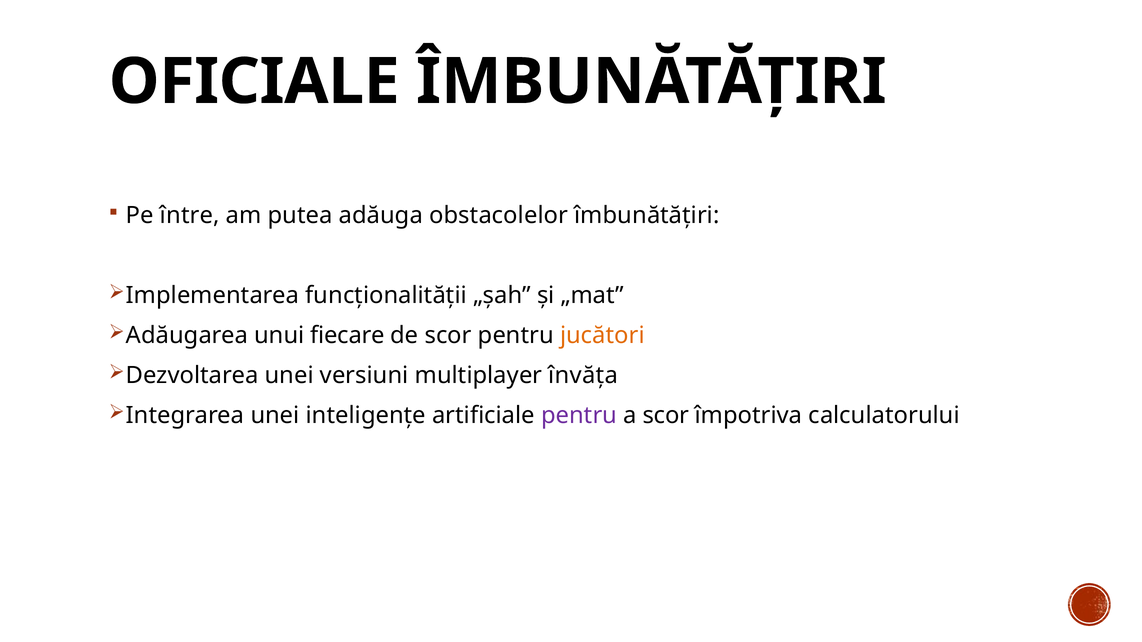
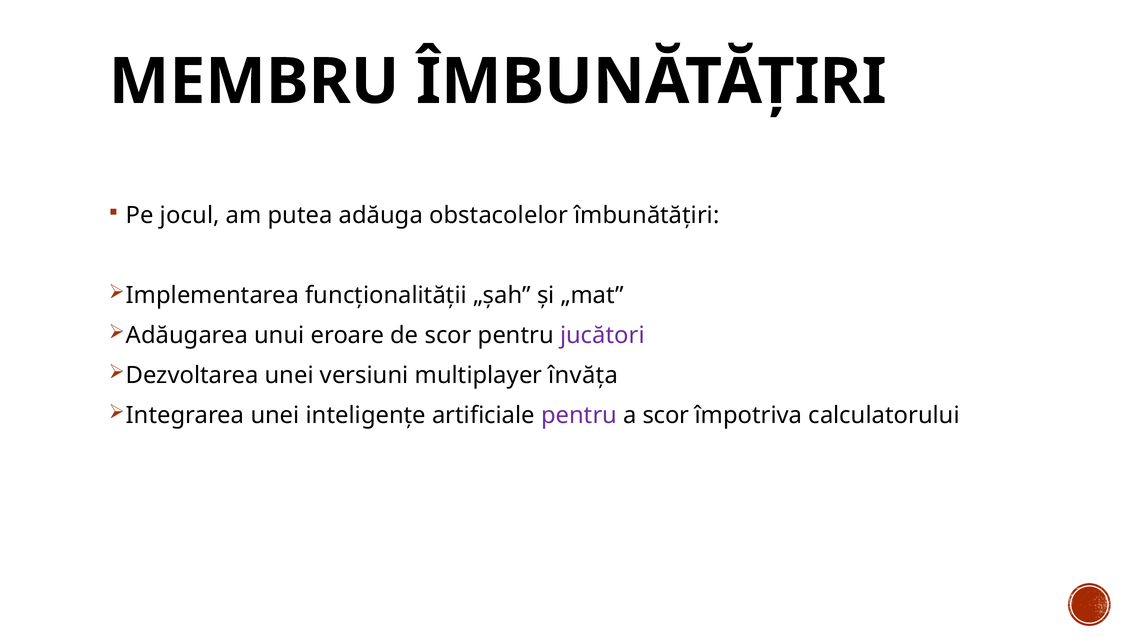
OFICIALE: OFICIALE -> MEMBRU
între: între -> jocul
fiecare: fiecare -> eroare
jucători colour: orange -> purple
